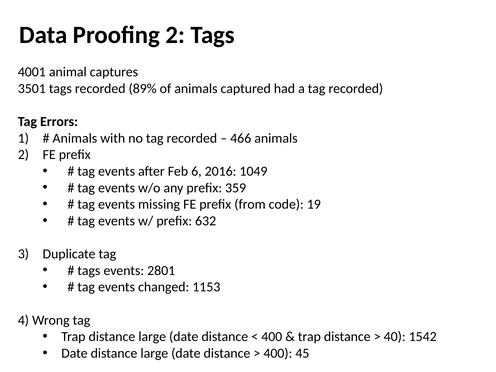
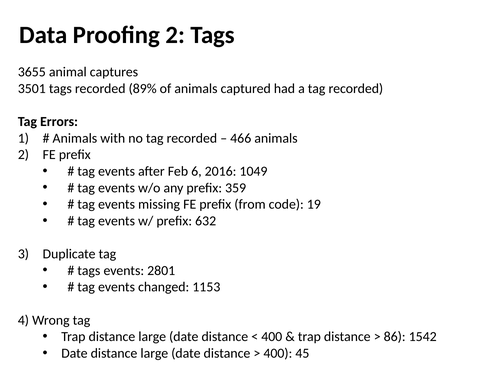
4001: 4001 -> 3655
40: 40 -> 86
